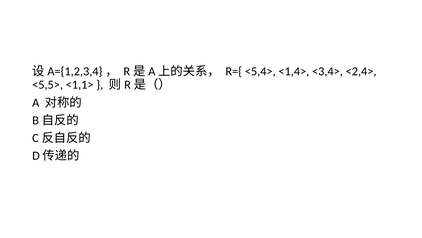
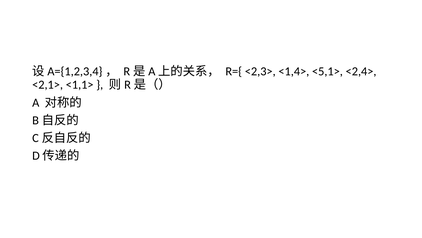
<5,4>: <5,4> -> <2,3>
<3,4>: <3,4> -> <5,1>
<5,5>: <5,5> -> <2,1>
